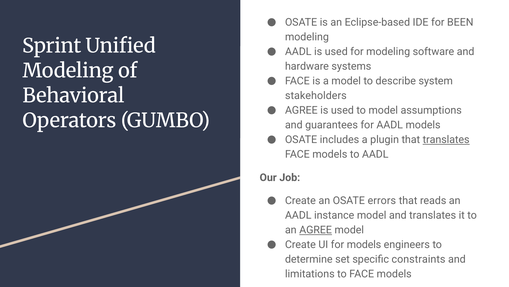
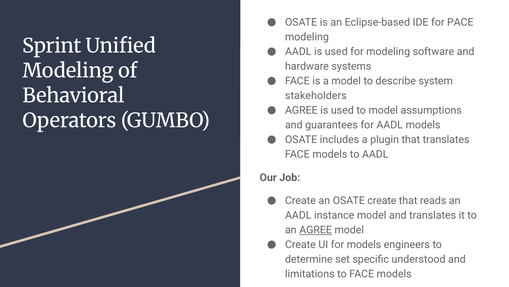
BEEN: BEEN -> PACE
translates at (446, 139) underline: present -> none
OSATE errors: errors -> create
constraints: constraints -> understood
